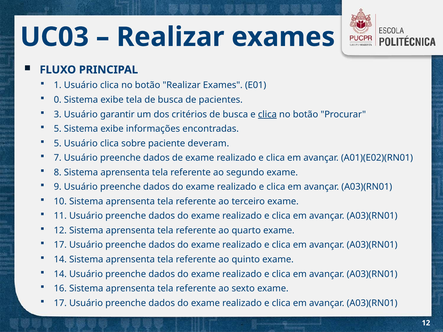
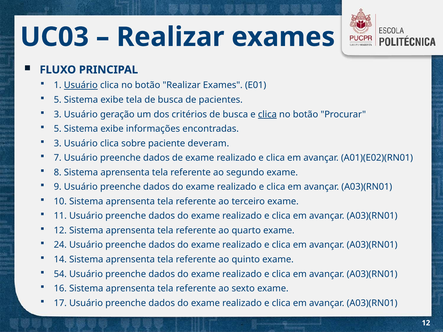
Usuário at (81, 85) underline: none -> present
0 at (58, 100): 0 -> 5
garantir: garantir -> geração
5 at (58, 143): 5 -> 3
17 at (60, 245): 17 -> 24
14 at (60, 274): 14 -> 54
